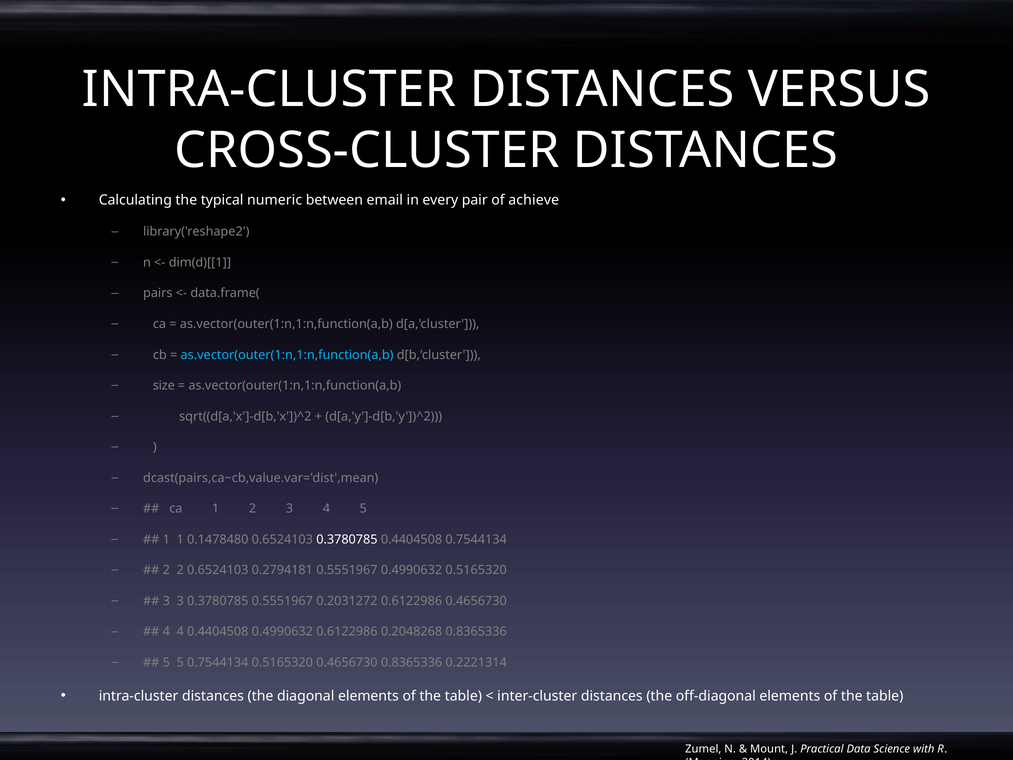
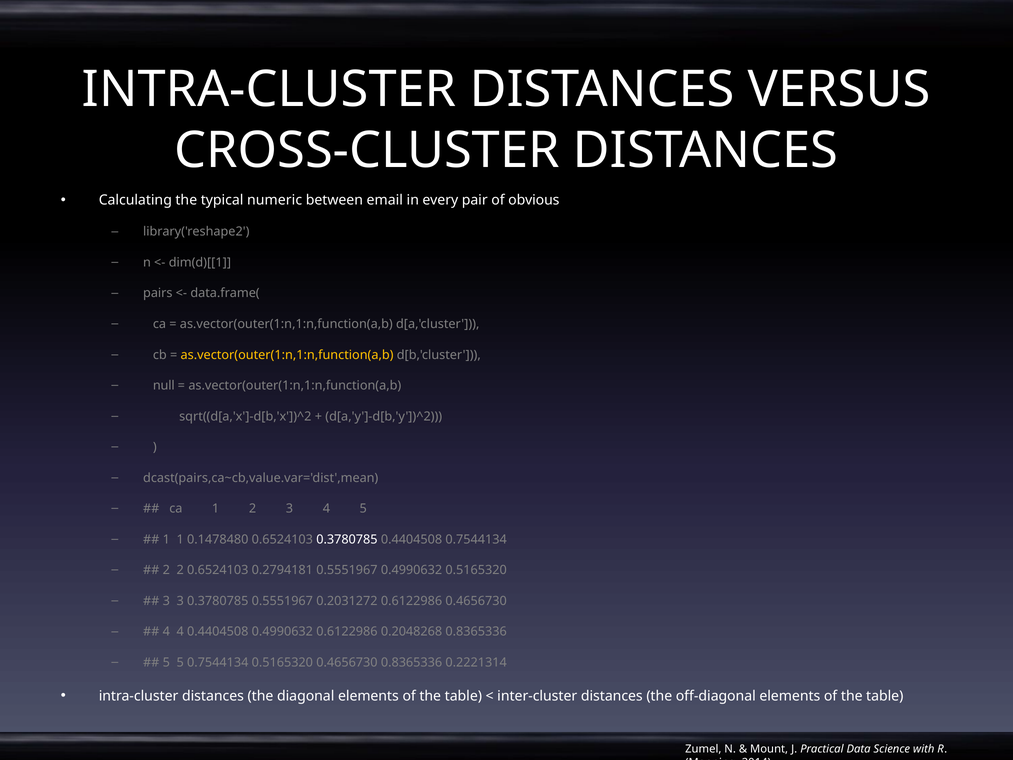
achieve: achieve -> obvious
as.vector(outer(1:n,1:n,function(a,b at (287, 355) colour: light blue -> yellow
size: size -> null
